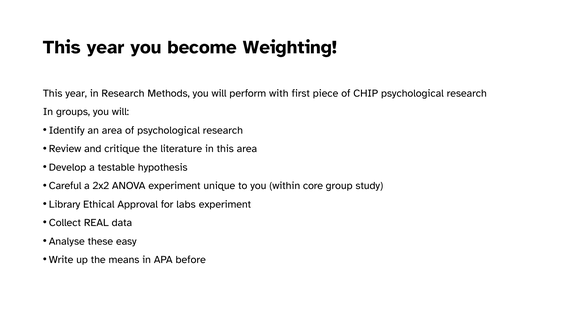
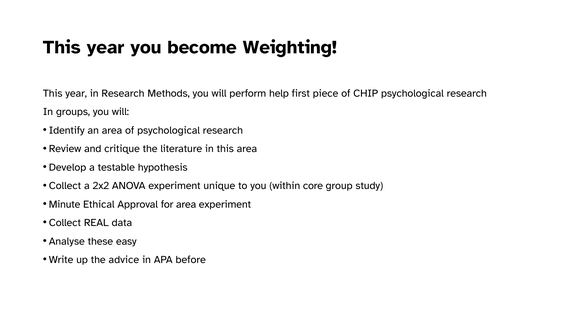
with: with -> help
Careful at (65, 186): Careful -> Collect
Library: Library -> Minute
for labs: labs -> area
means: means -> advice
